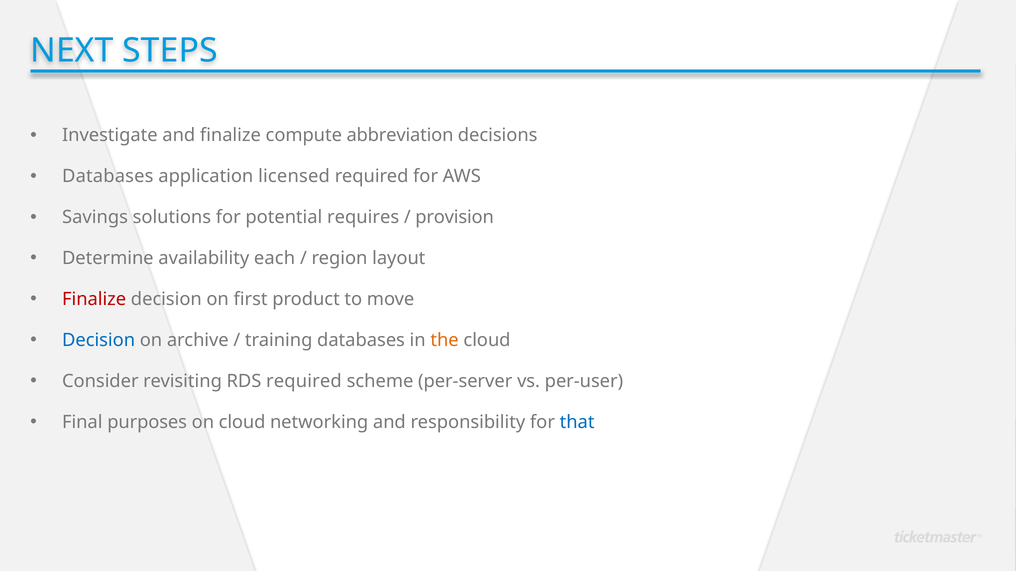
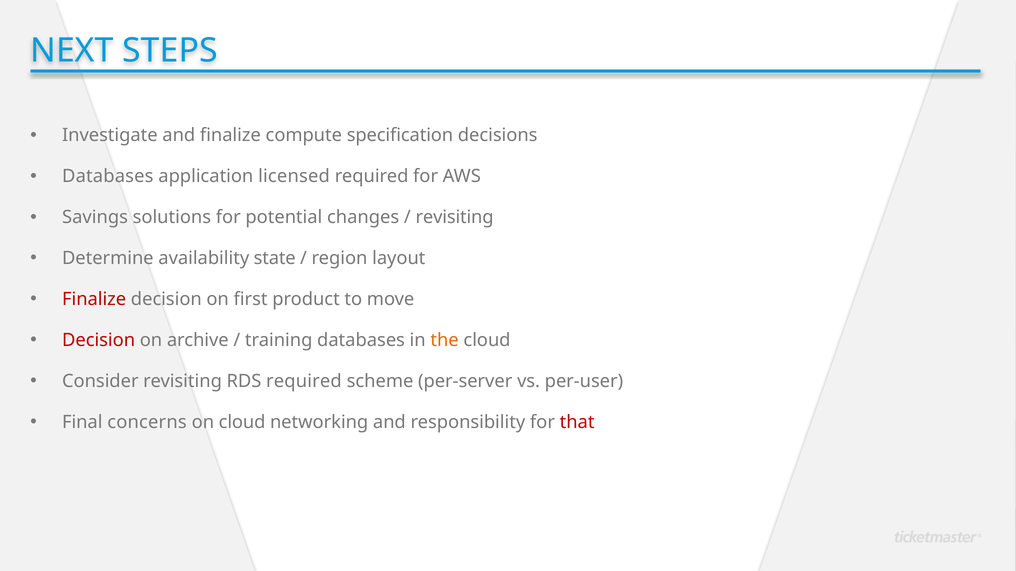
abbreviation: abbreviation -> specification
requires: requires -> changes
provision at (455, 217): provision -> revisiting
each: each -> state
Decision at (99, 340) colour: blue -> red
purposes: purposes -> concerns
that colour: blue -> red
